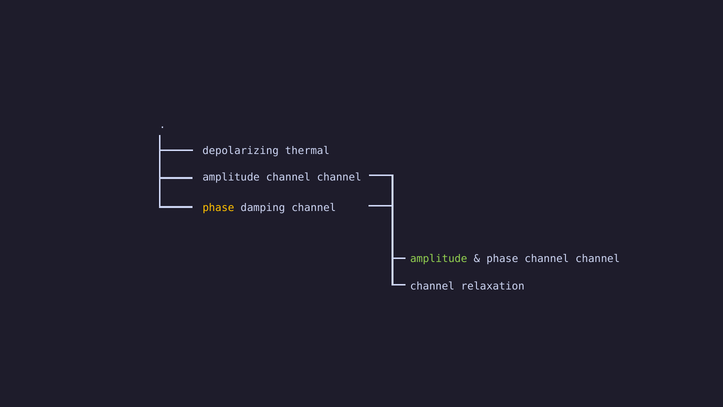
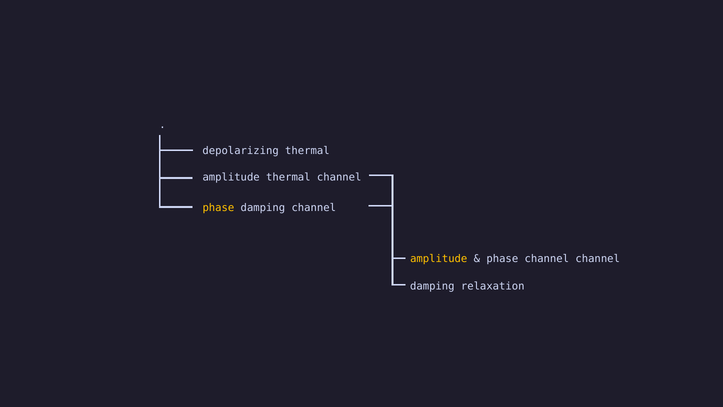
amplitude channel: channel -> thermal
amplitude at (439, 259) colour: light green -> yellow
channel at (432, 286): channel -> damping
